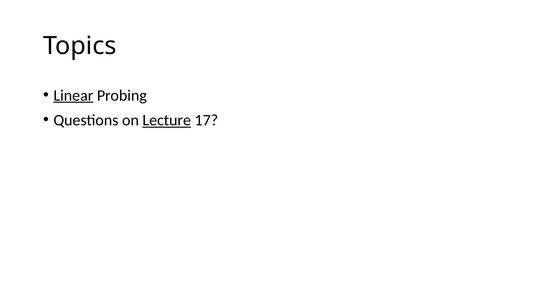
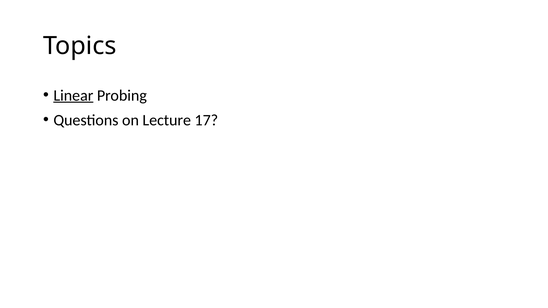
Lecture underline: present -> none
